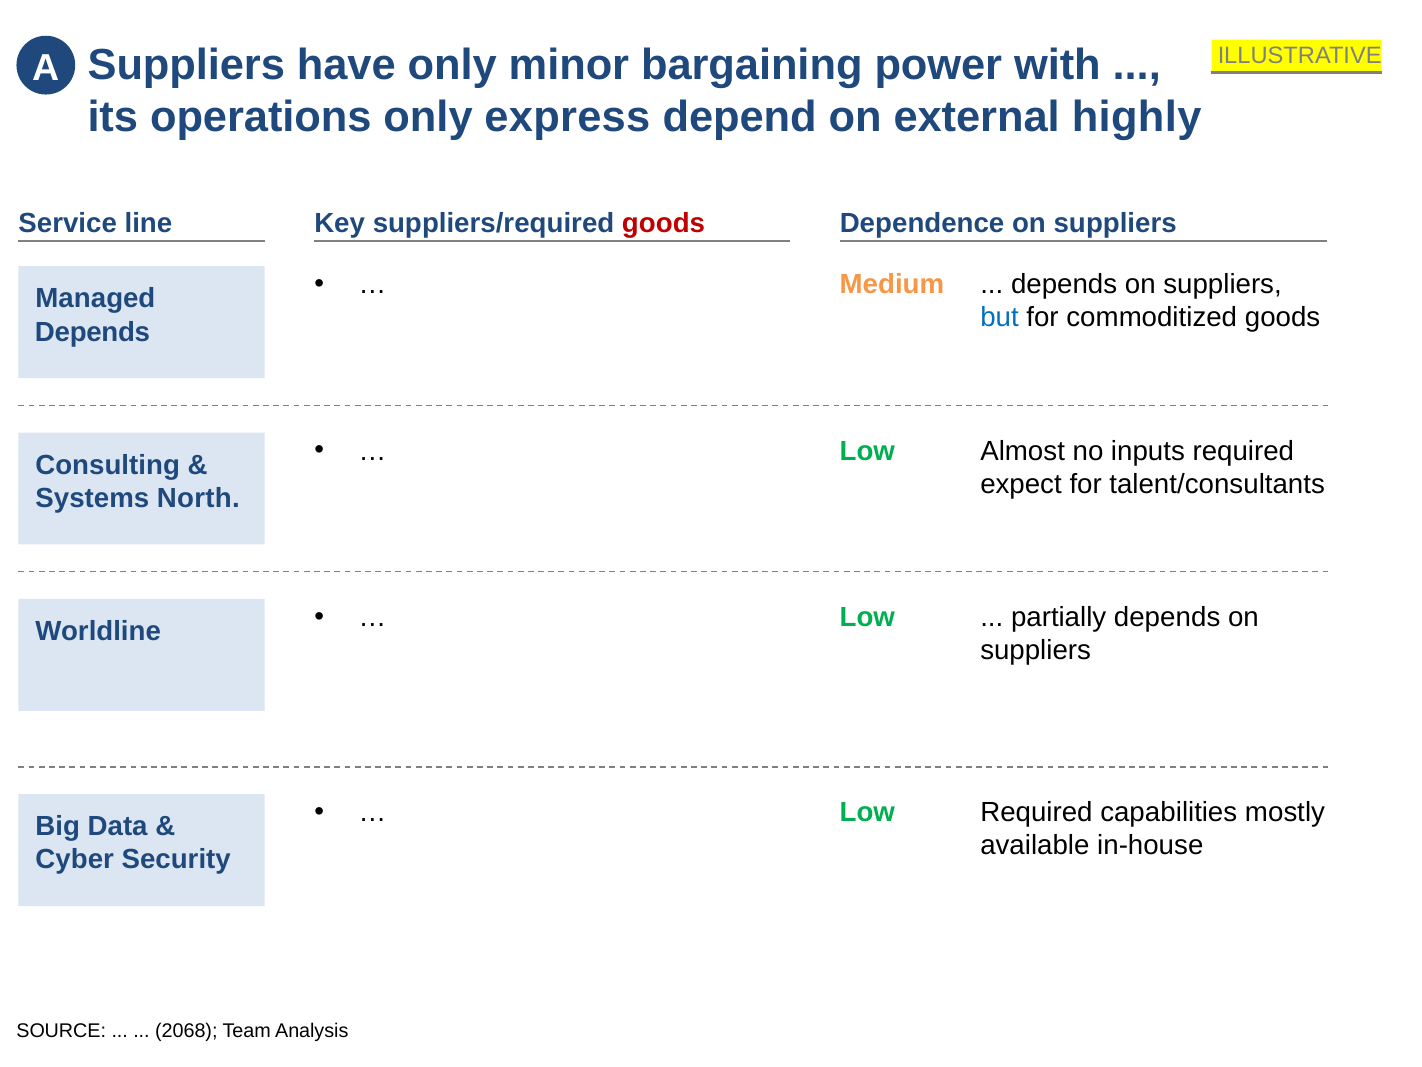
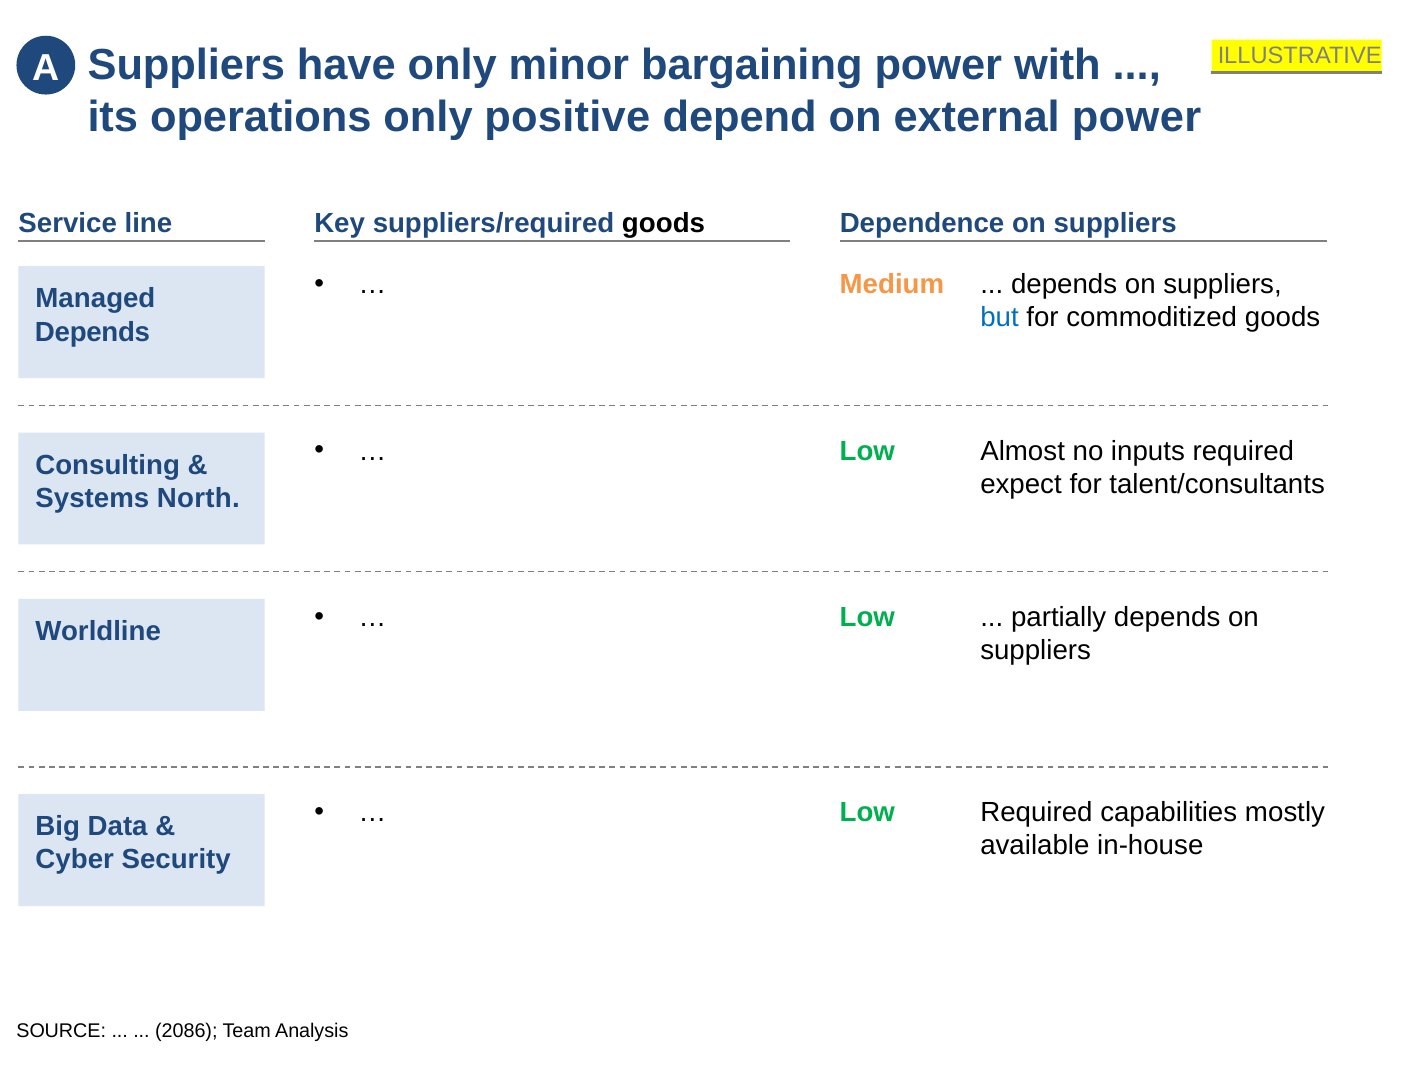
express: express -> positive
external highly: highly -> power
goods at (664, 223) colour: red -> black
2068: 2068 -> 2086
